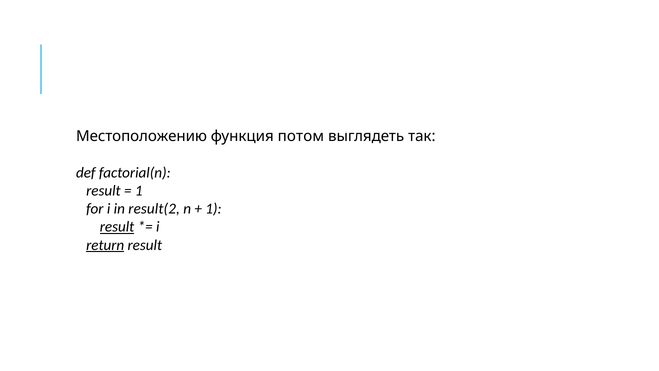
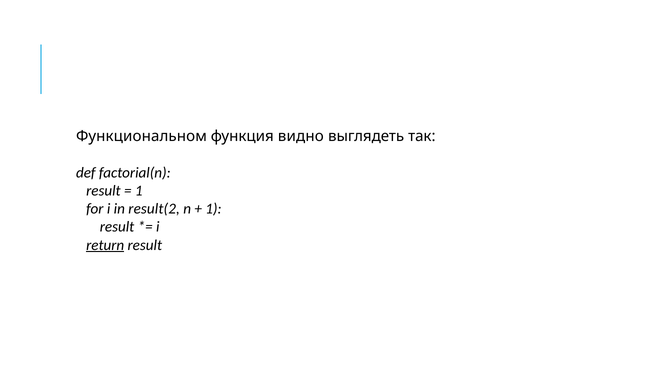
Местоположению: Местоположению -> Функциональном
потом: потом -> видно
result at (117, 227) underline: present -> none
